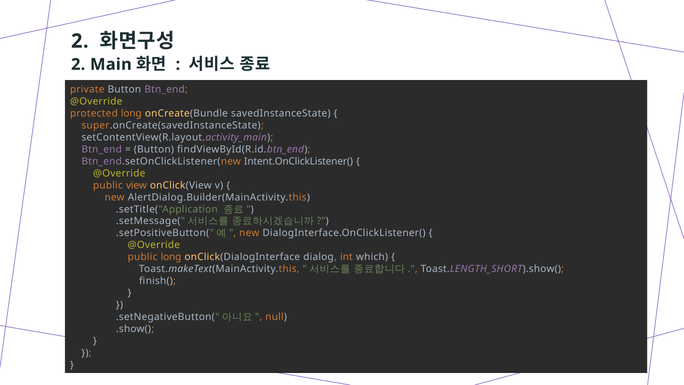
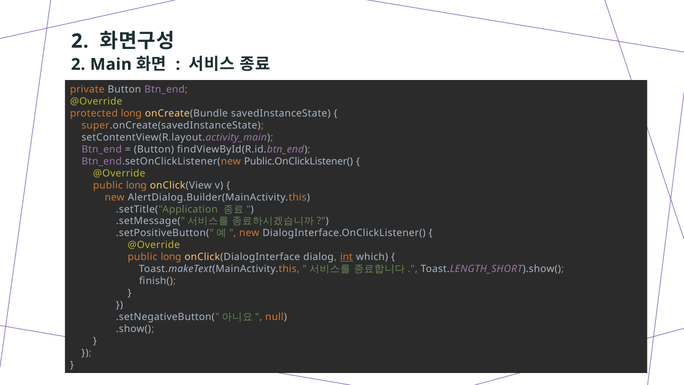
Intent.OnClickListener(: Intent.OnClickListener( -> Public.OnClickListener(
view at (136, 185): view -> long
int underline: none -> present
